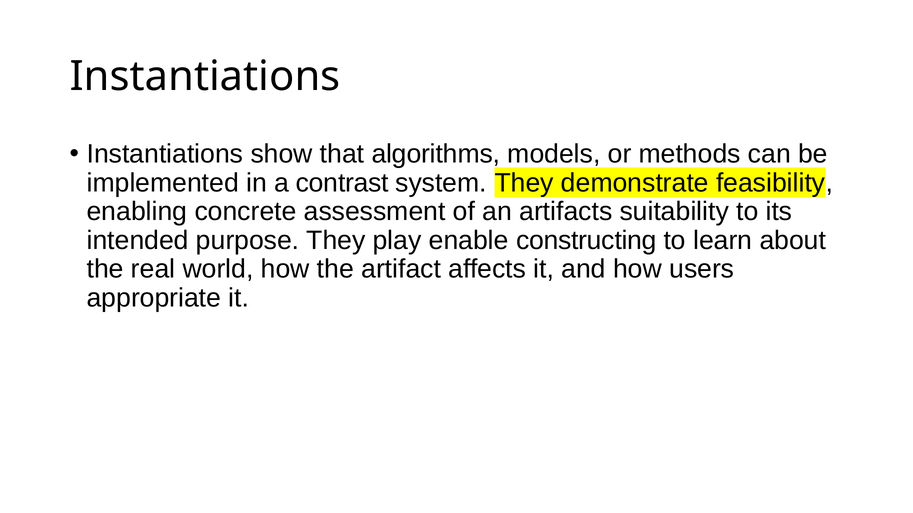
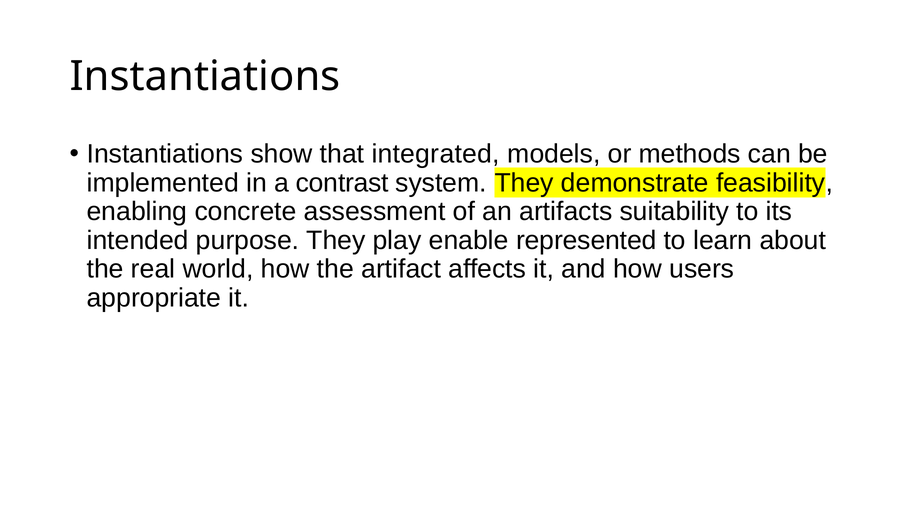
algorithms: algorithms -> integrated
constructing: constructing -> represented
